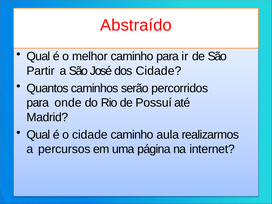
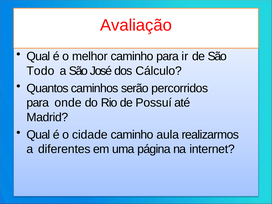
Abstraído: Abstraído -> Avaliação
Partir: Partir -> Todo
dos Cidade: Cidade -> Cálculo
percursos: percursos -> diferentes
